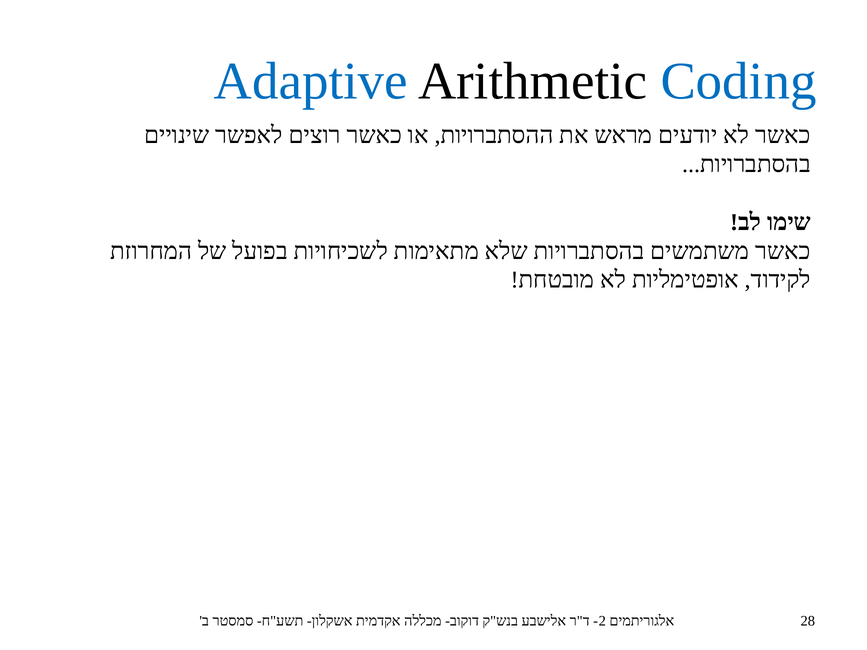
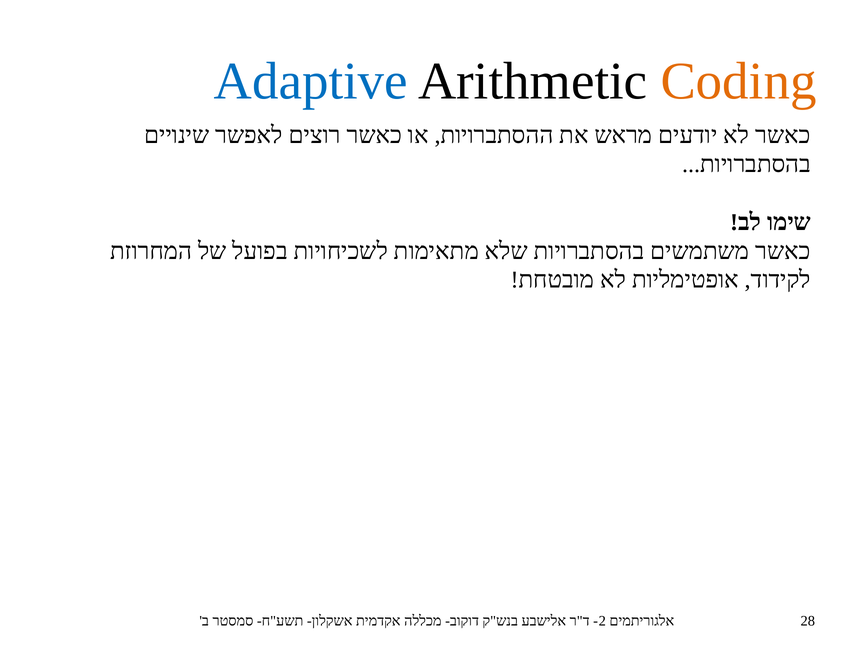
Coding colour: blue -> orange
